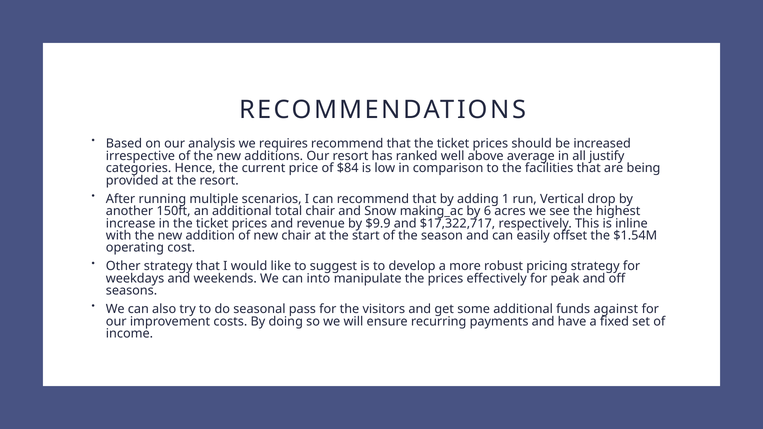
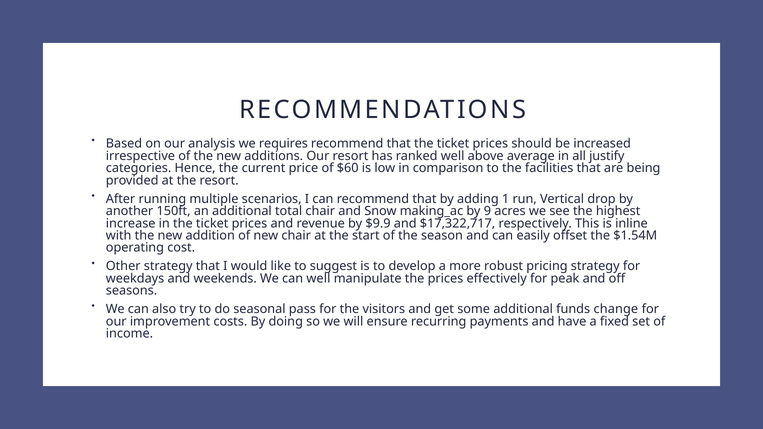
$84: $84 -> $60
6: 6 -> 9
can into: into -> well
against: against -> change
